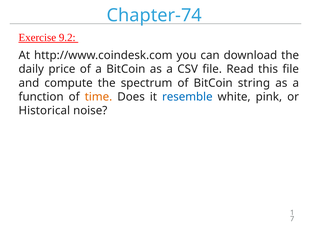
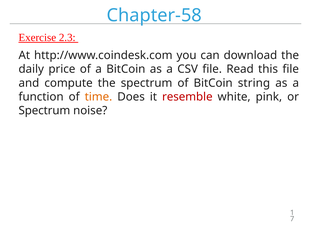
Chapter-74: Chapter-74 -> Chapter-58
9.2: 9.2 -> 2.3
resemble colour: blue -> red
Historical at (44, 111): Historical -> Spectrum
